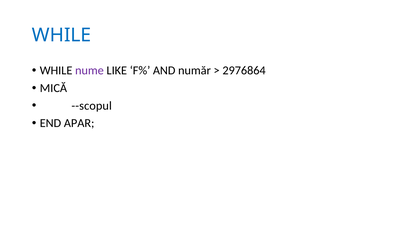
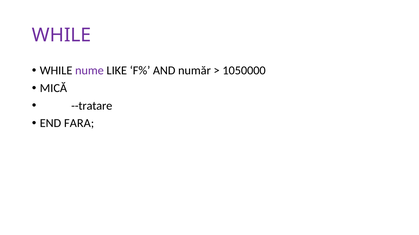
WHILE at (62, 35) colour: blue -> purple
2976864: 2976864 -> 1050000
--scopul: --scopul -> --tratare
APAR: APAR -> FARA
